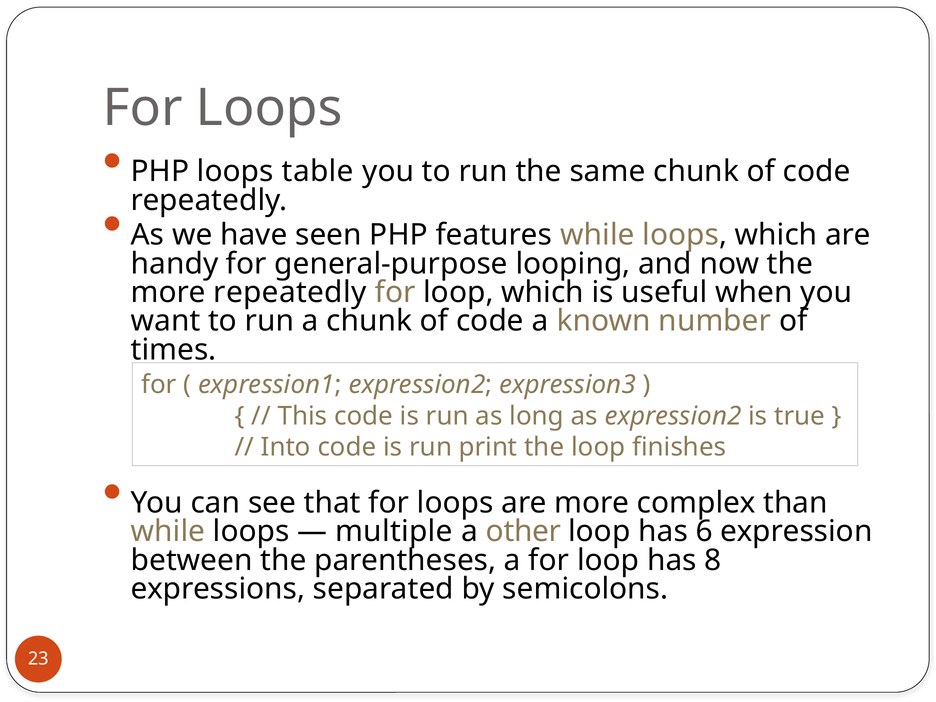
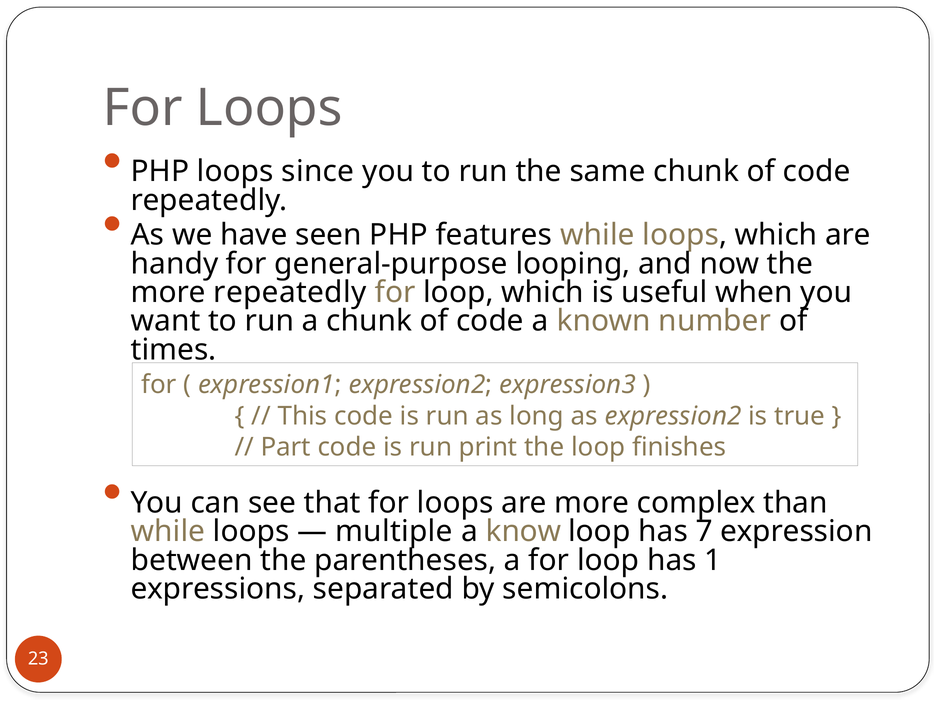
table: table -> since
Into: Into -> Part
other: other -> know
6: 6 -> 7
8: 8 -> 1
